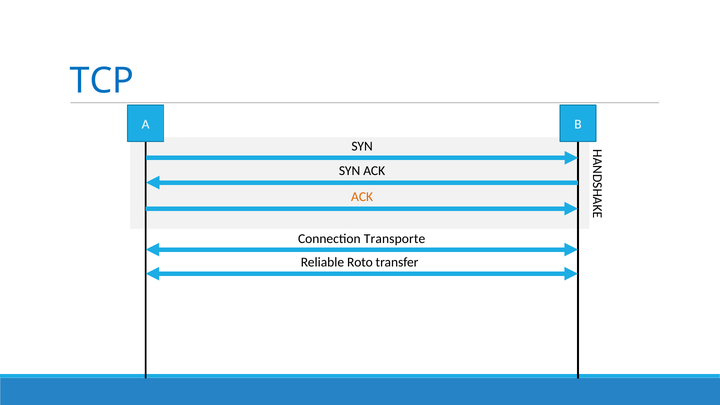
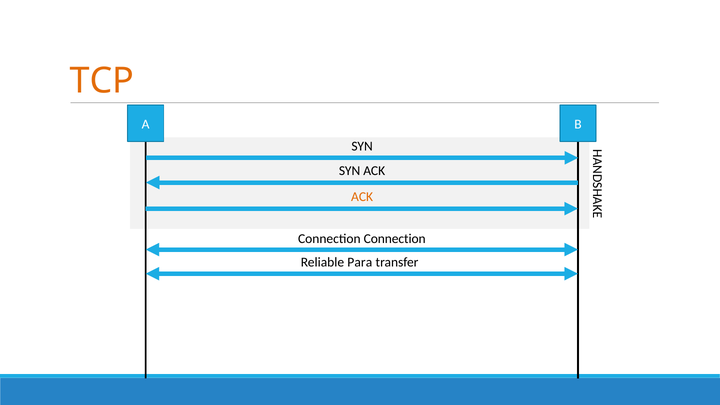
TCP colour: blue -> orange
Connection Transporte: Transporte -> Connection
Roto: Roto -> Para
